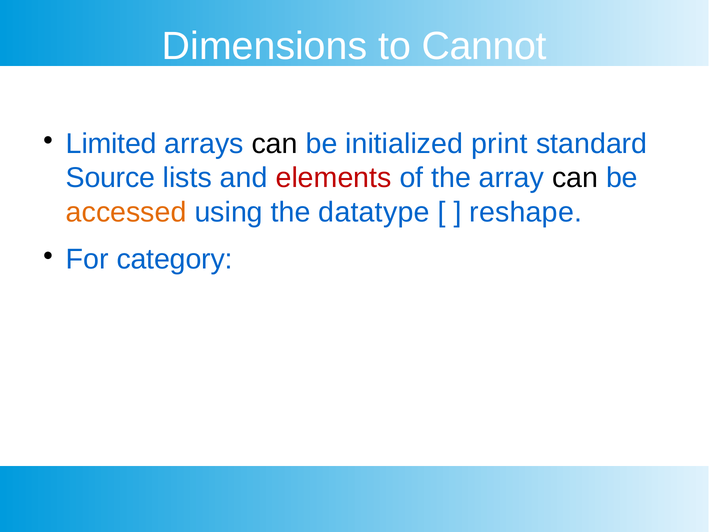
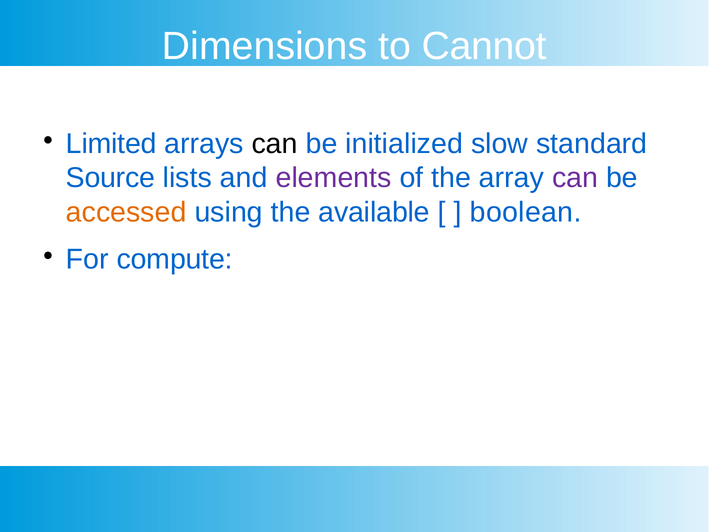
print: print -> slow
elements colour: red -> purple
can at (575, 178) colour: black -> purple
datatype: datatype -> available
reshape: reshape -> boolean
category: category -> compute
